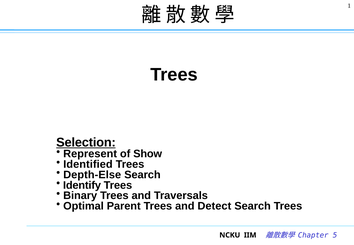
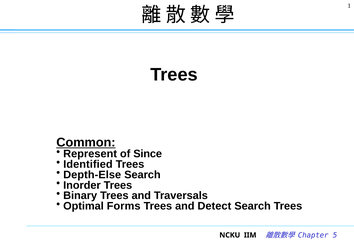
Selection: Selection -> Common
Show: Show -> Since
Identify: Identify -> Inorder
Parent: Parent -> Forms
